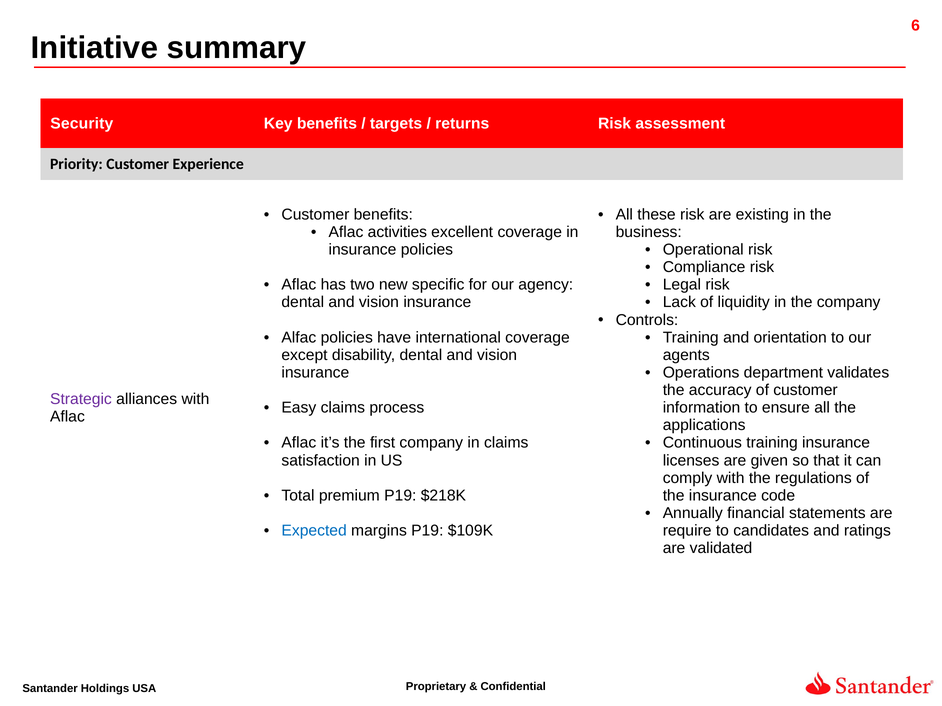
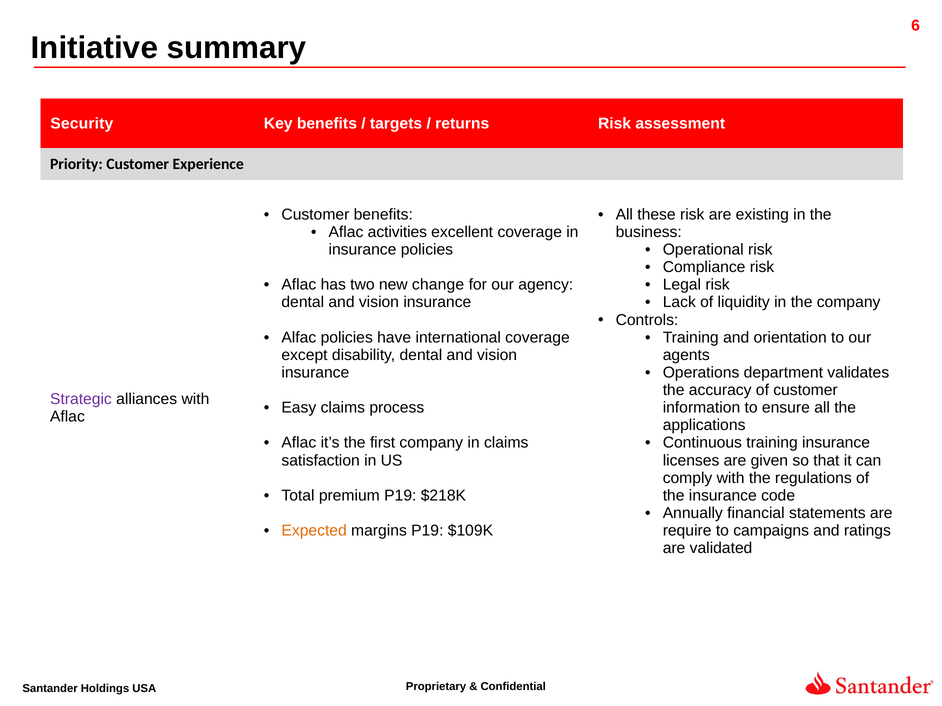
specific: specific -> change
Expected colour: blue -> orange
candidates: candidates -> campaigns
